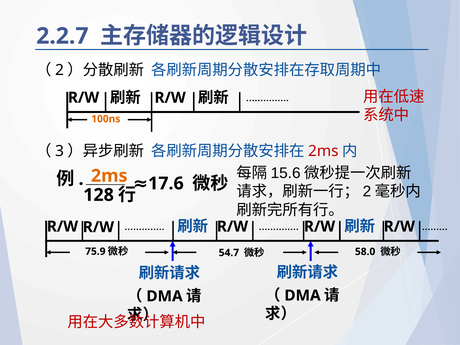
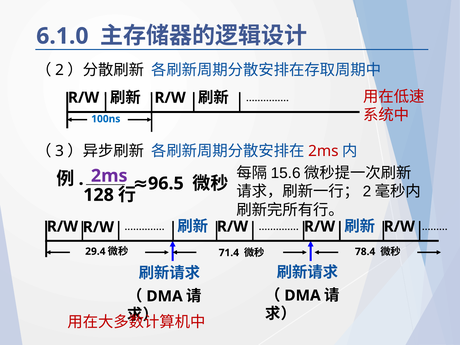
2.2.7: 2.2.7 -> 6.1.0
100ns colour: orange -> blue
2ms at (109, 176) colour: orange -> purple
17.6: 17.6 -> 96.5
75.9: 75.9 -> 29.4
54.7: 54.7 -> 71.4
58.0: 58.0 -> 78.4
